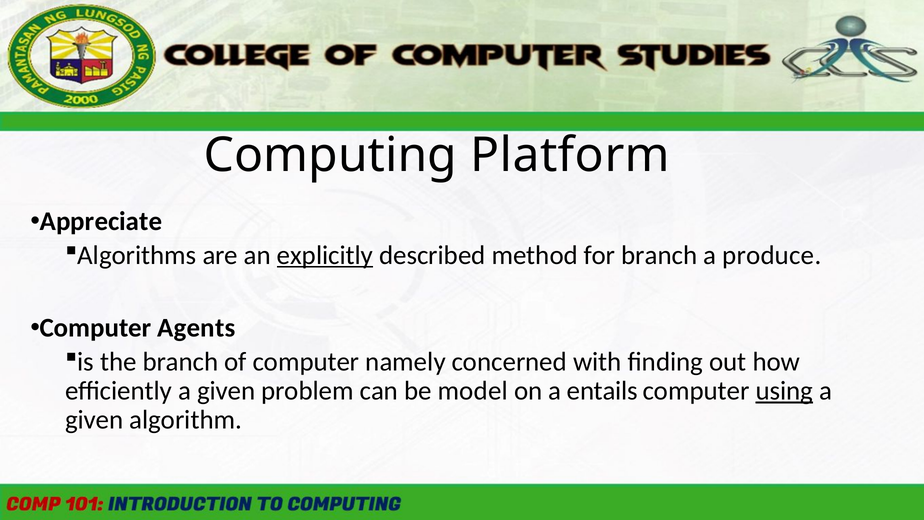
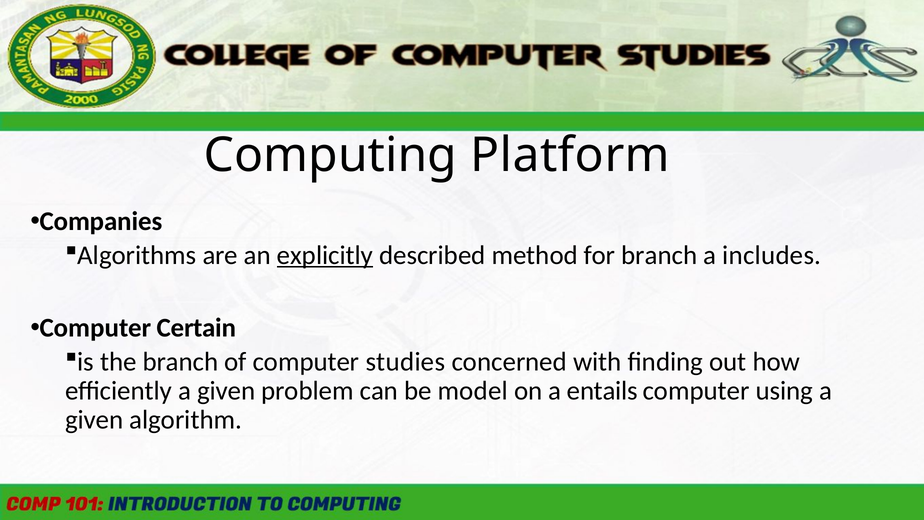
Appreciate: Appreciate -> Companies
produce: produce -> includes
Agents: Agents -> Certain
namely: namely -> studies
using underline: present -> none
